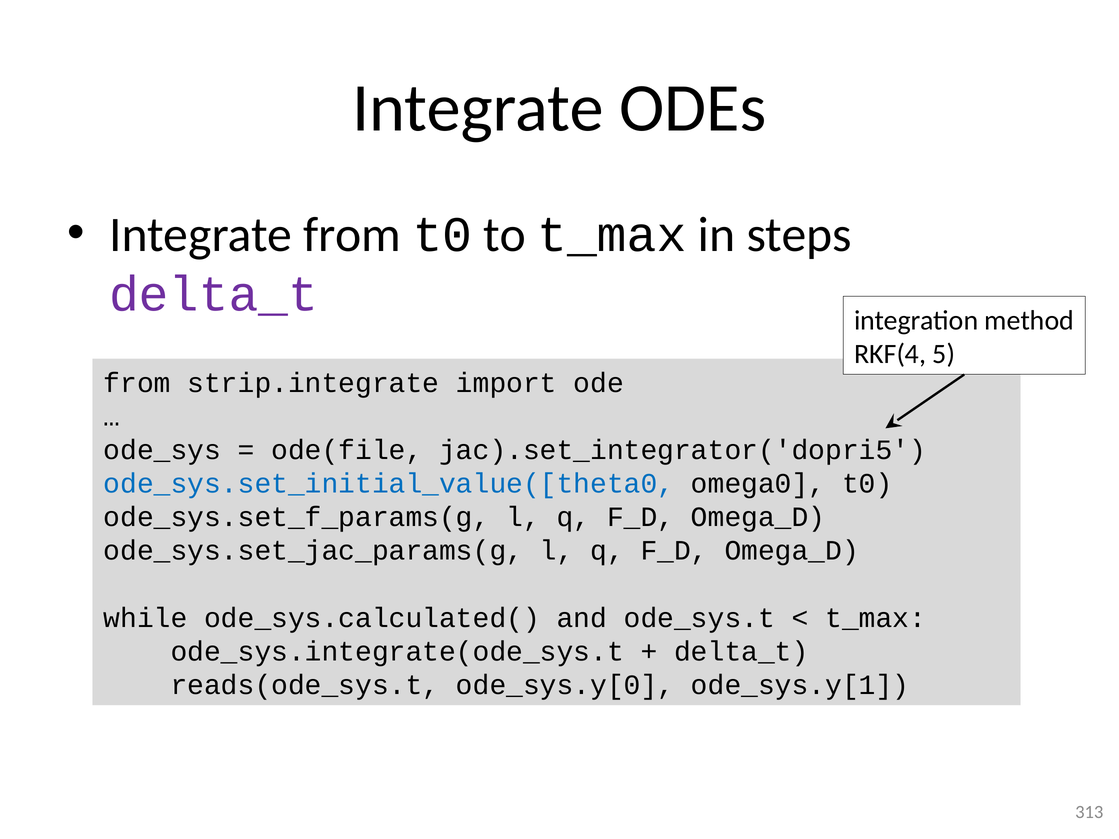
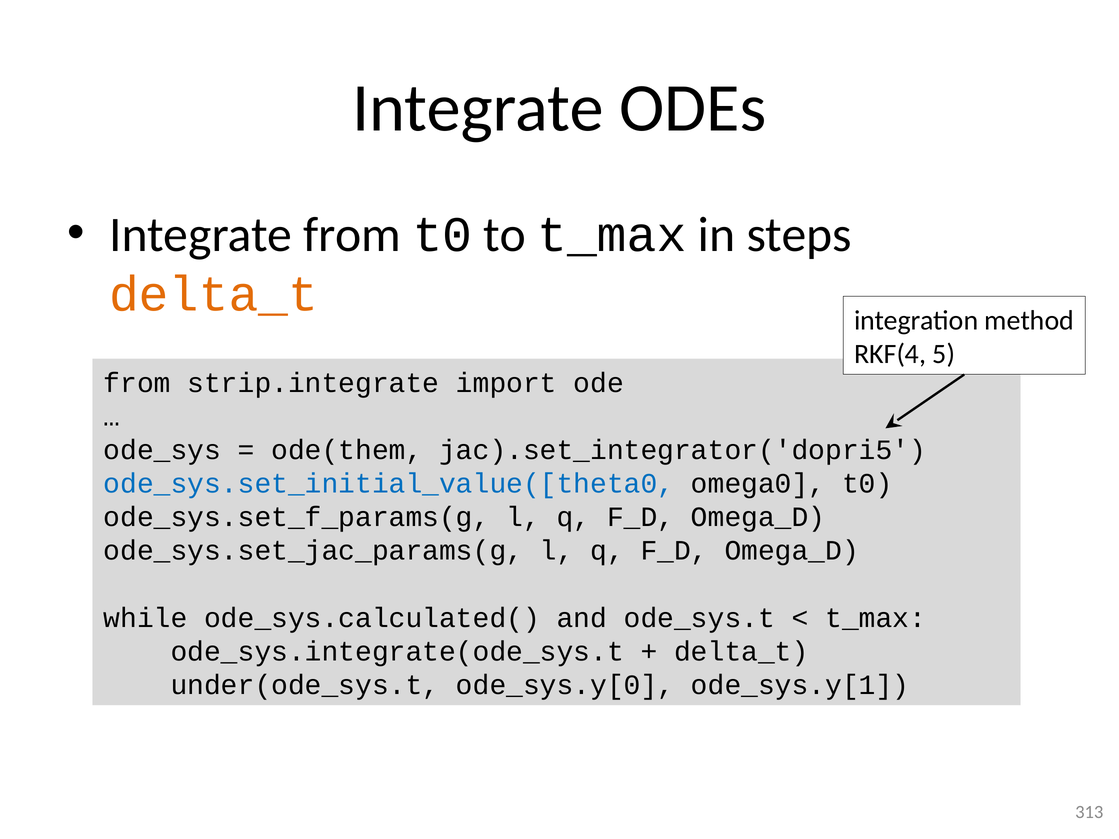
delta_t at (214, 294) colour: purple -> orange
ode(file: ode(file -> ode(them
reads(ode_sys.t: reads(ode_sys.t -> under(ode_sys.t
